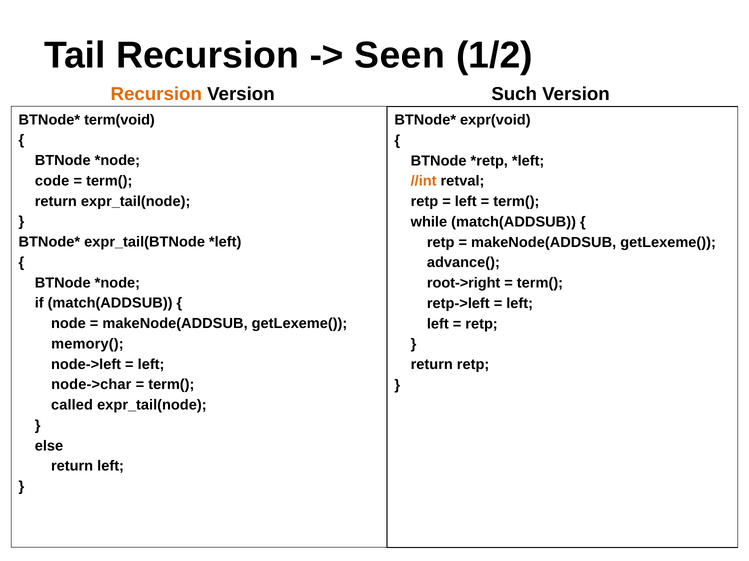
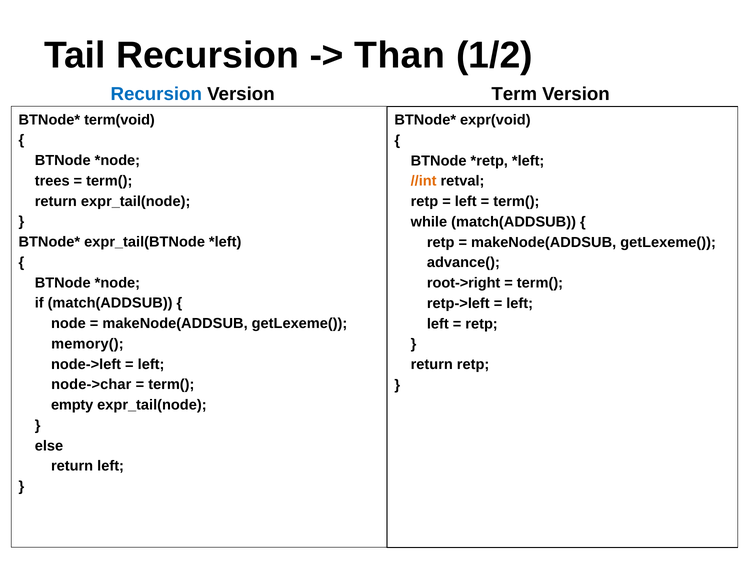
Seen: Seen -> Than
Recursion at (156, 94) colour: orange -> blue
Such: Such -> Term
code: code -> trees
called: called -> empty
